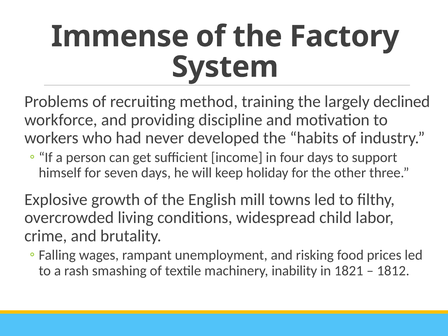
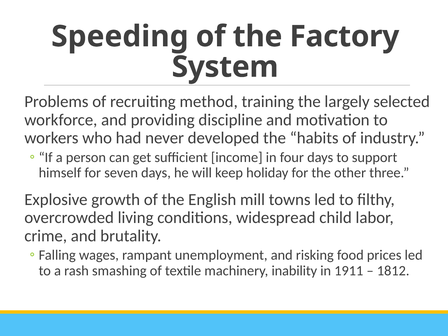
Immense: Immense -> Speeding
declined: declined -> selected
1821: 1821 -> 1911
